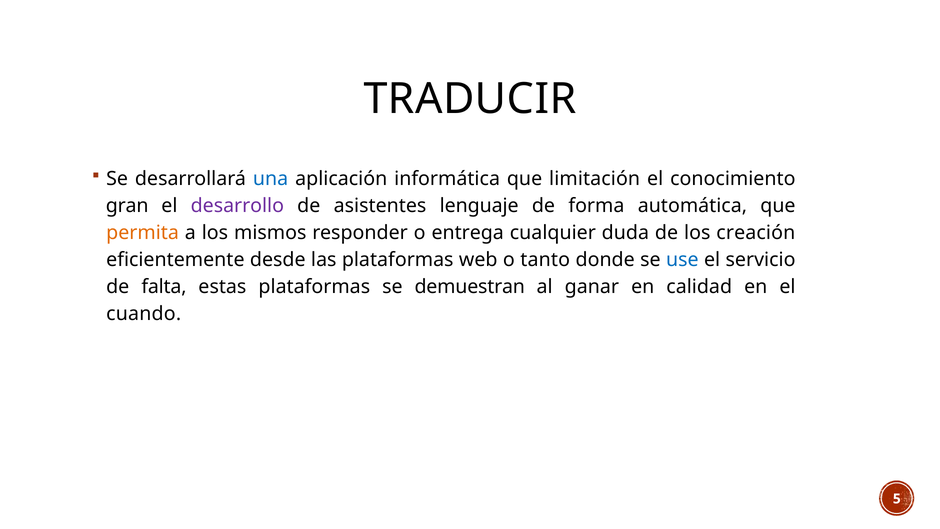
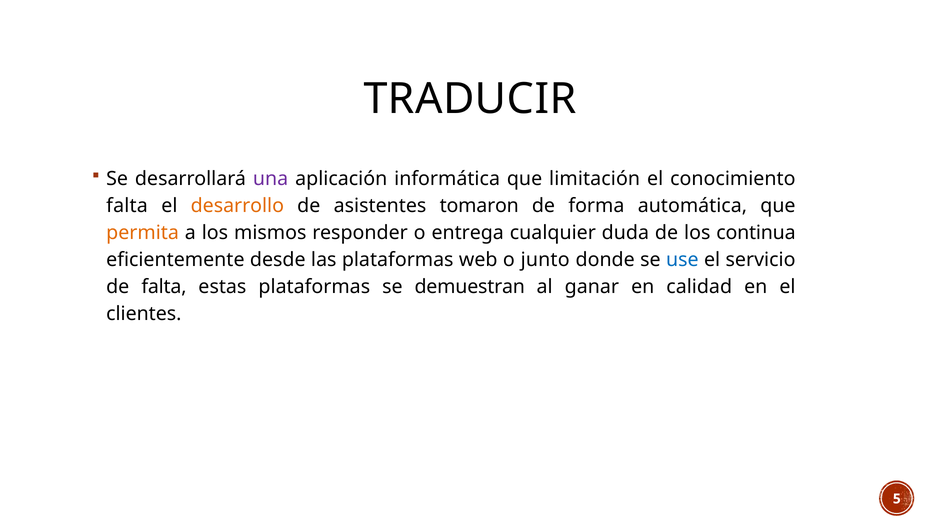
una colour: blue -> purple
gran at (127, 206): gran -> falta
desarrollo colour: purple -> orange
lenguaje: lenguaje -> tomaron
creación: creación -> continua
tanto: tanto -> junto
cuando: cuando -> clientes
